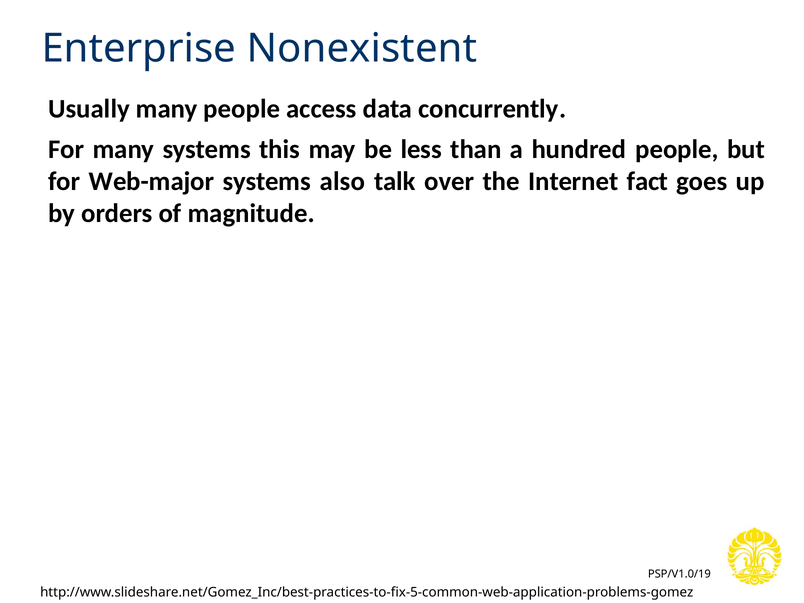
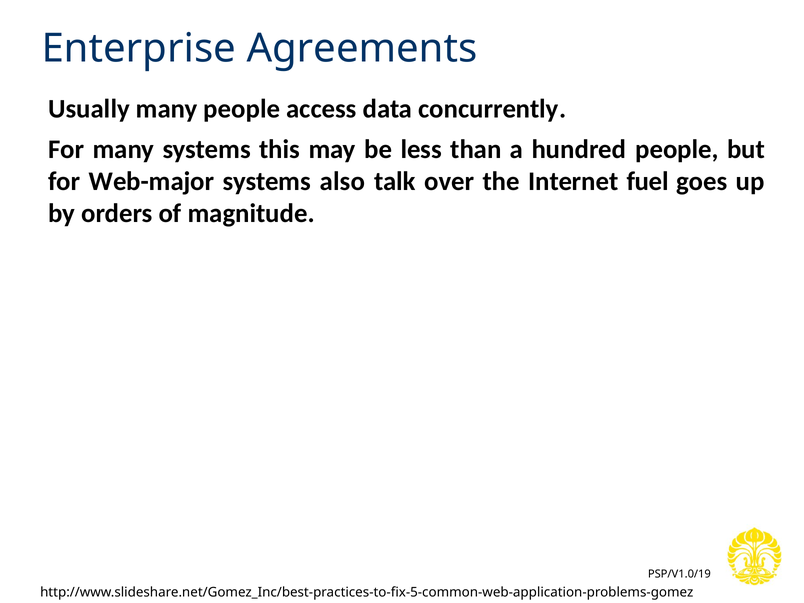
Nonexistent: Nonexistent -> Agreements
fact: fact -> fuel
